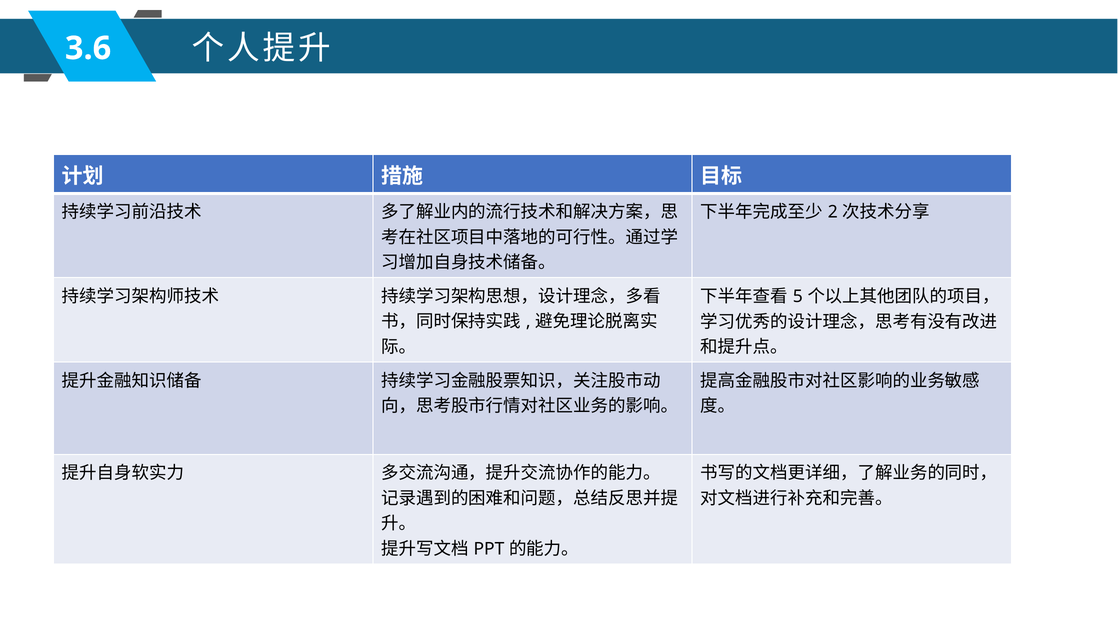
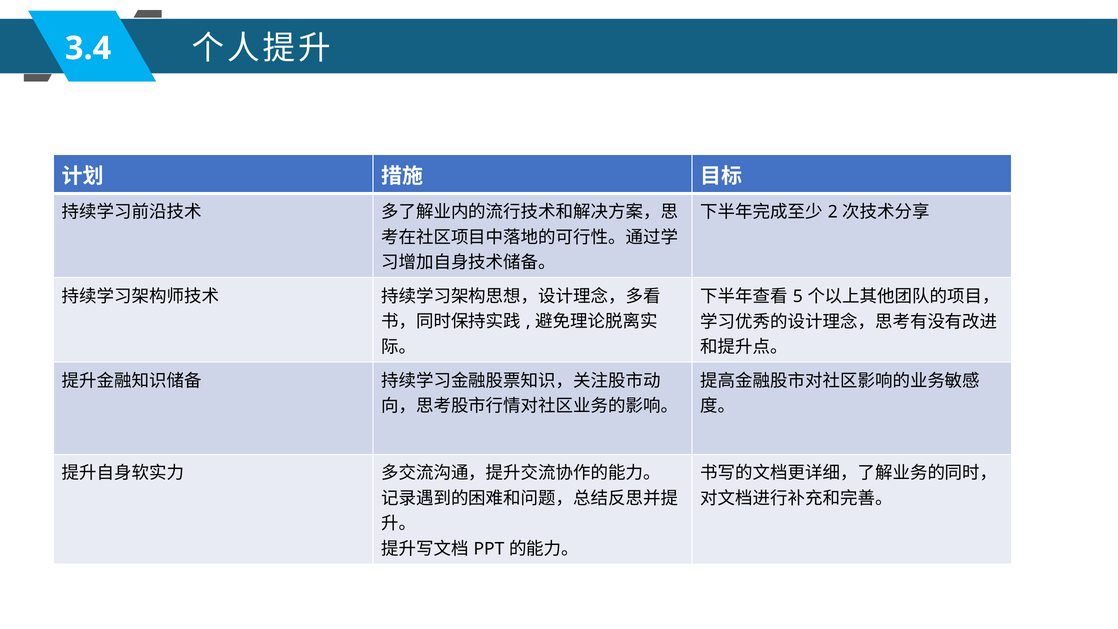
3.6: 3.6 -> 3.4
